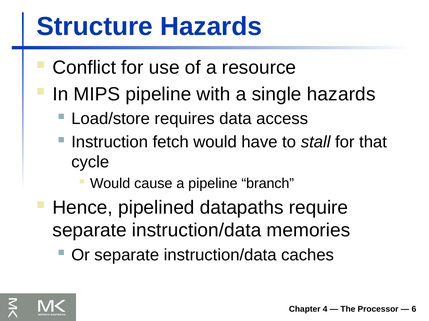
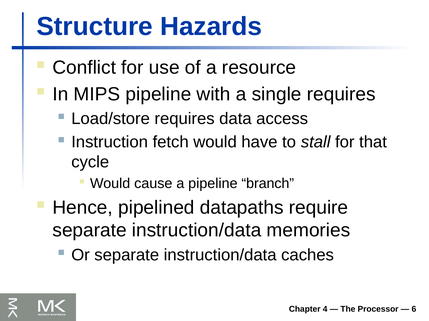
single hazards: hazards -> requires
